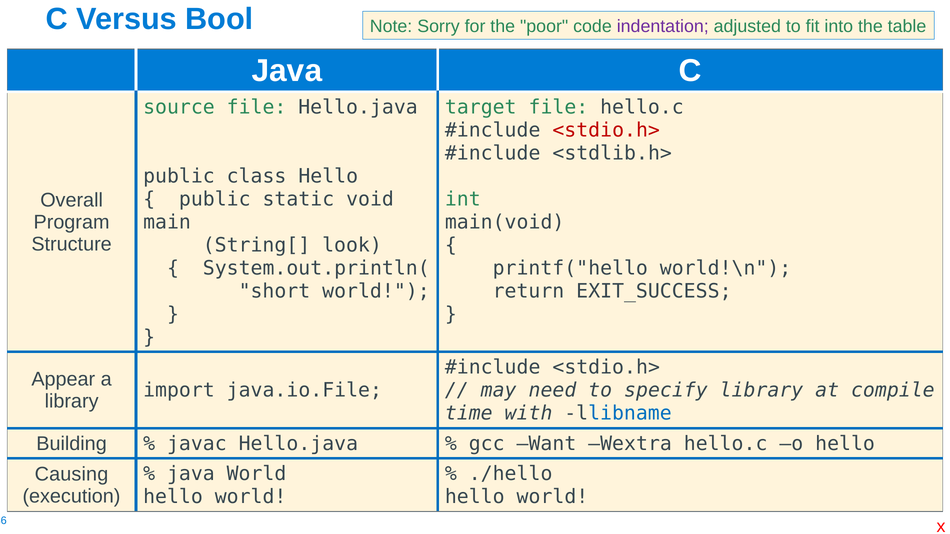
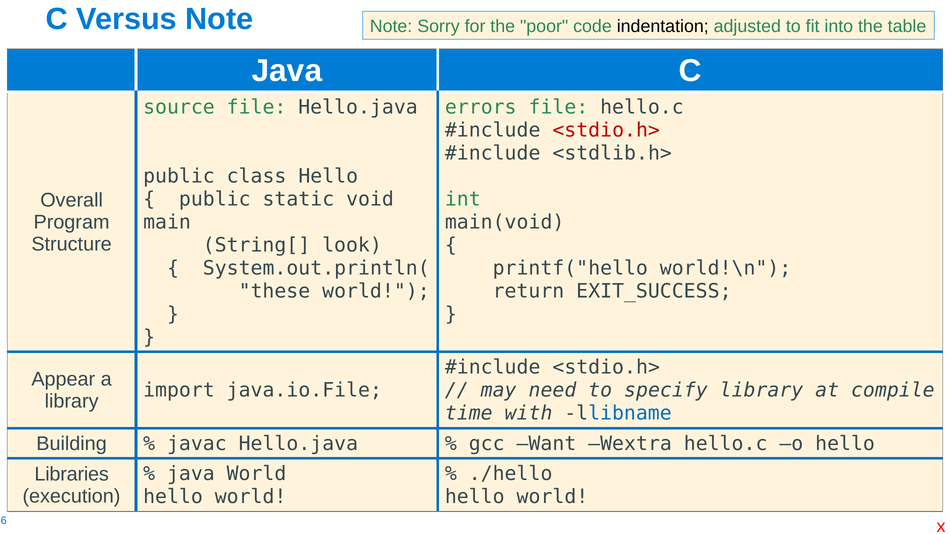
Versus Bool: Bool -> Note
indentation colour: purple -> black
target: target -> errors
short: short -> these
Causing: Causing -> Libraries
